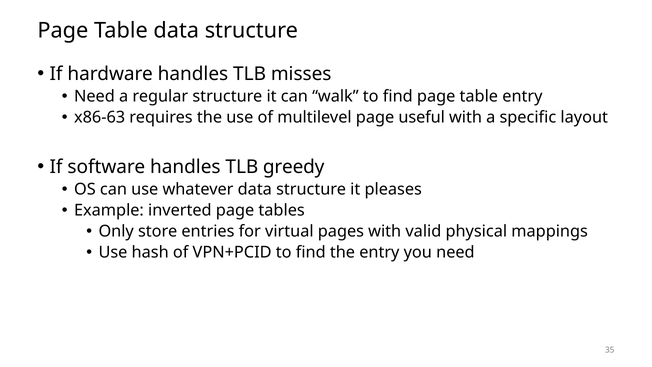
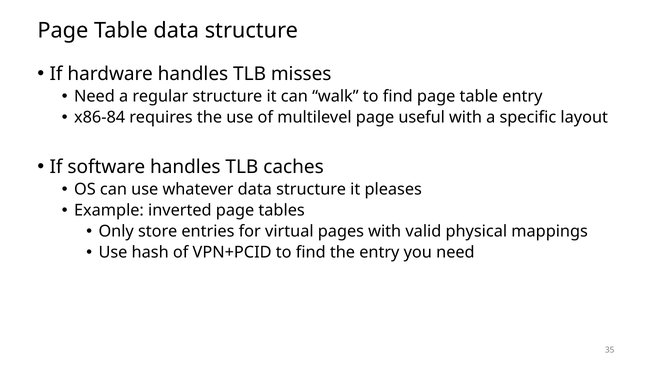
x86-63: x86-63 -> x86-84
greedy: greedy -> caches
